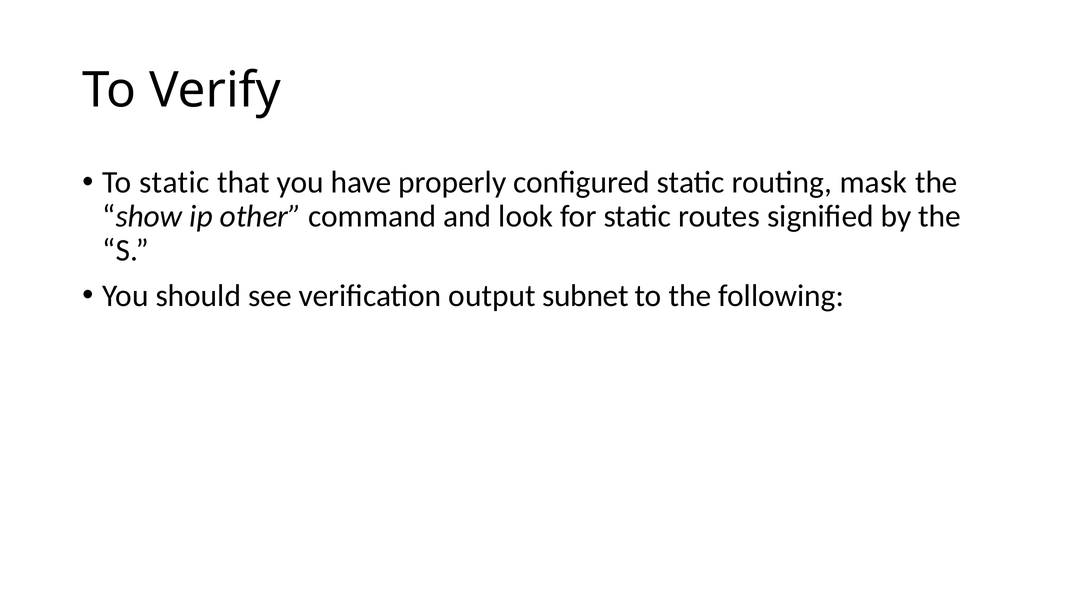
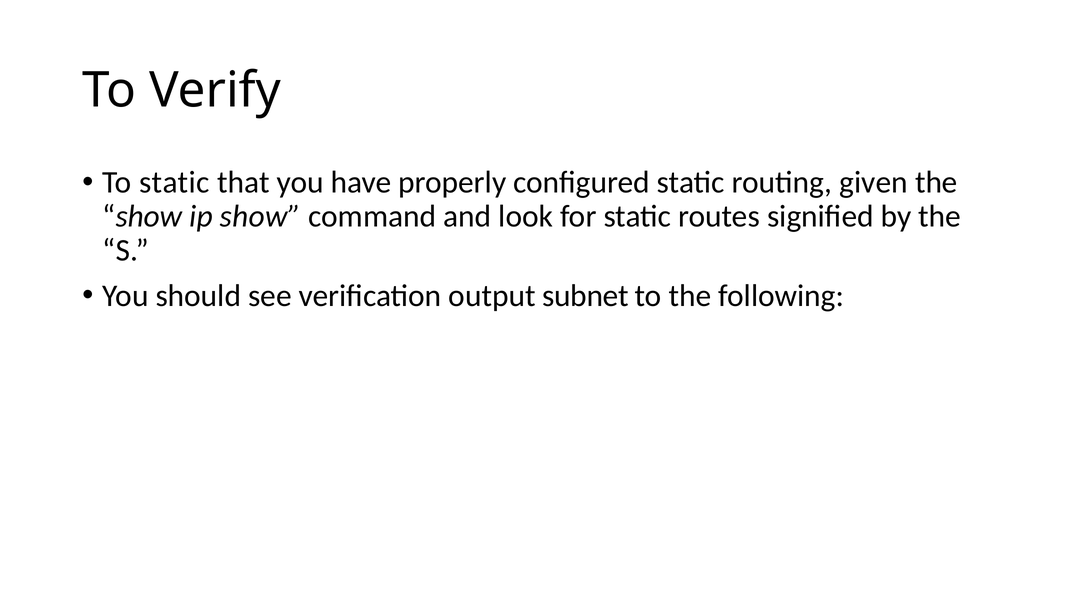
mask: mask -> given
ip other: other -> show
